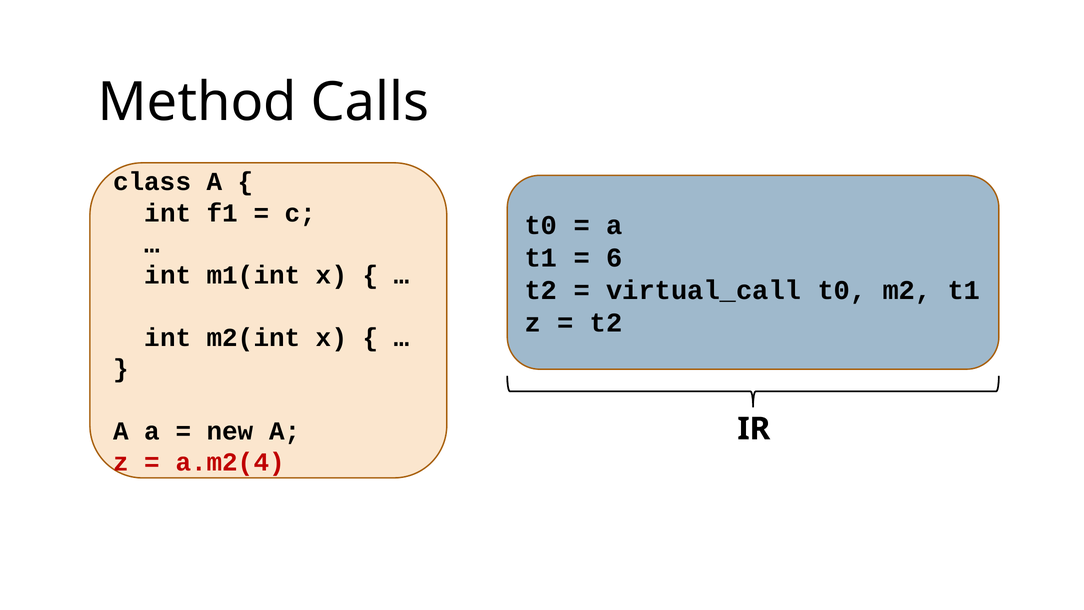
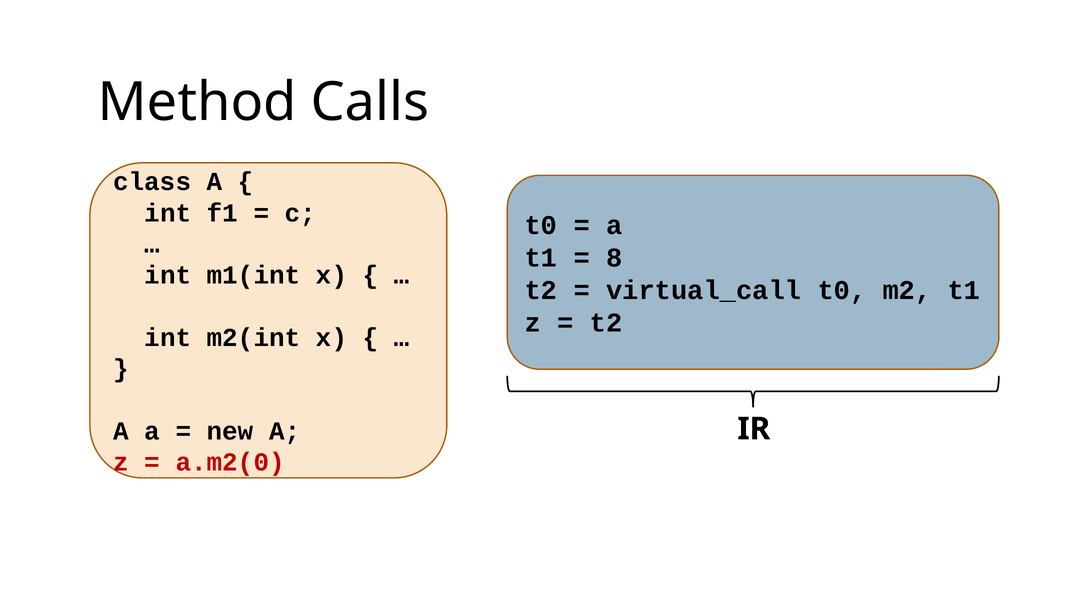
6: 6 -> 8
a.m2(4: a.m2(4 -> a.m2(0
